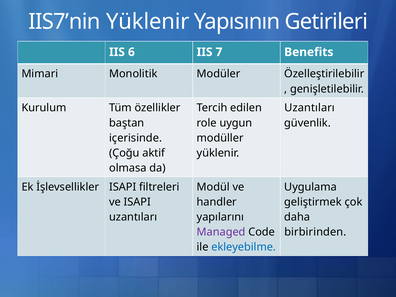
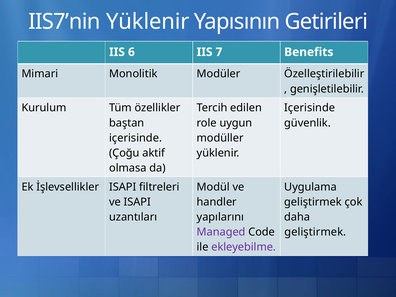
Uzantıları at (310, 108): Uzantıları -> Içerisinde
birbirinden at (315, 232): birbirinden -> geliştirmek
ekleyebilme colour: blue -> purple
